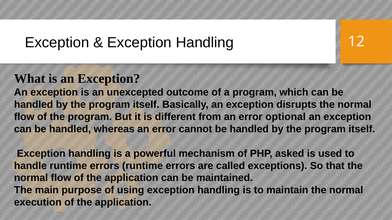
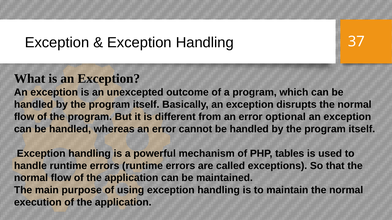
12: 12 -> 37
asked: asked -> tables
